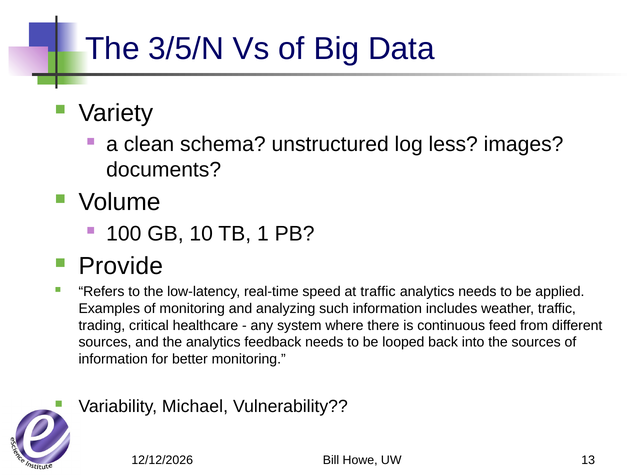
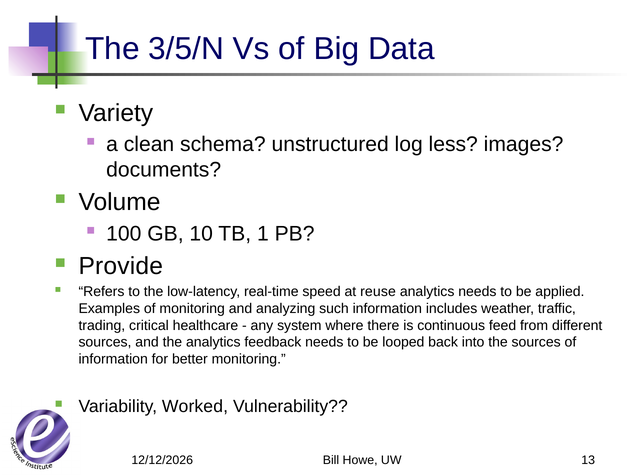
at traffic: traffic -> reuse
Michael: Michael -> Worked
